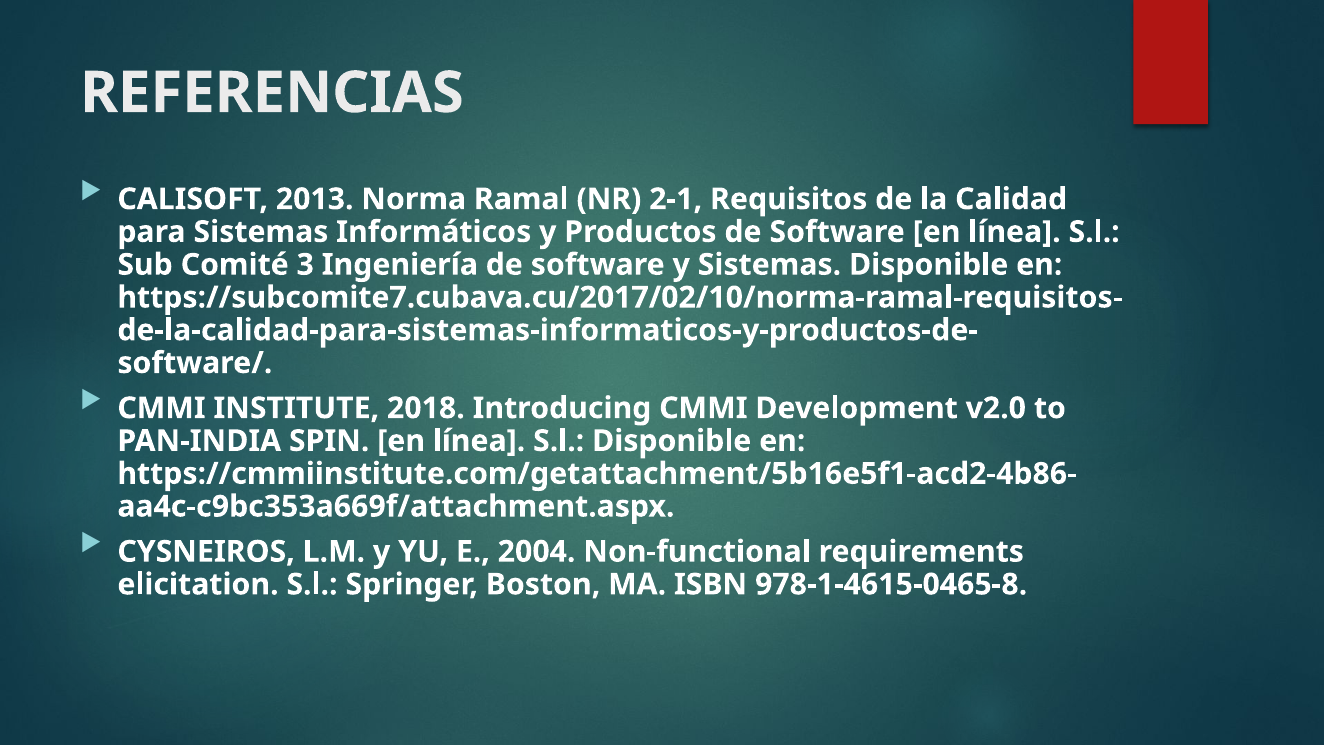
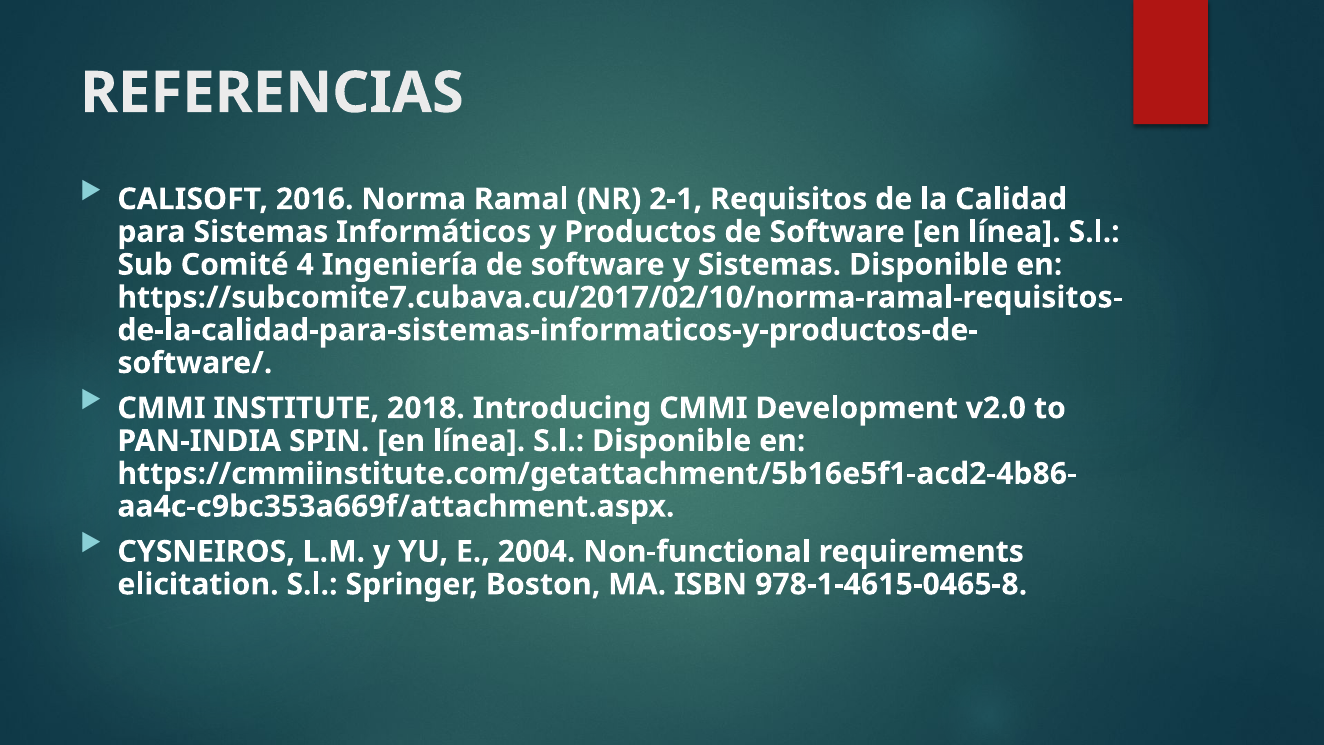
2013: 2013 -> 2016
3: 3 -> 4
